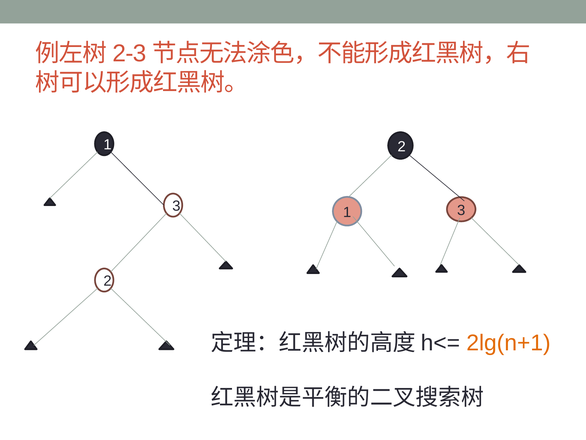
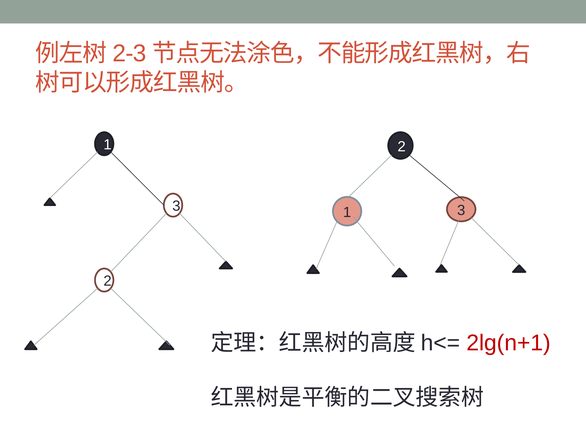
2lg(n+1 colour: orange -> red
